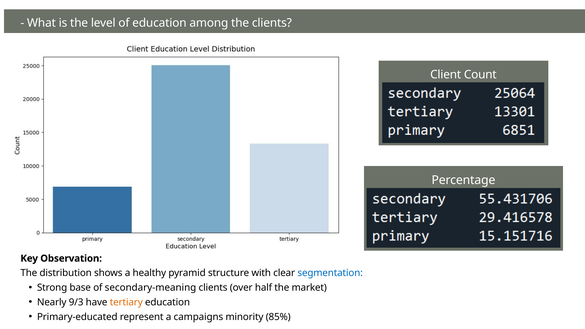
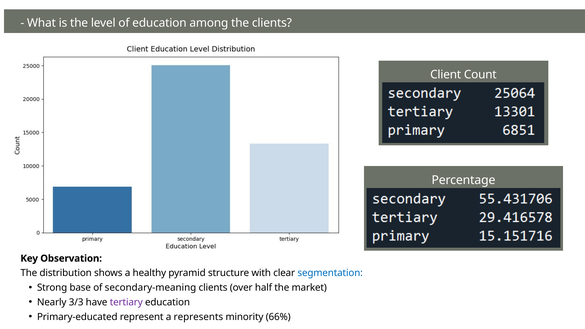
9/3: 9/3 -> 3/3
tertiary colour: orange -> purple
campaigns: campaigns -> represents
85%: 85% -> 66%
